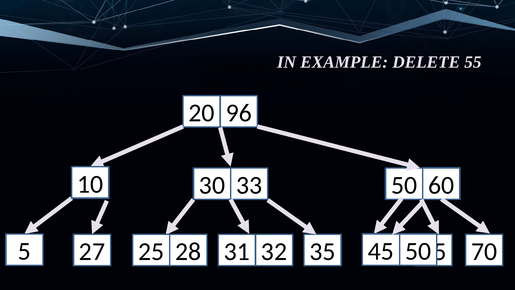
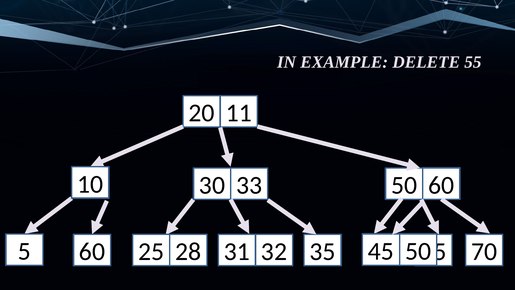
96: 96 -> 11
5 27: 27 -> 60
